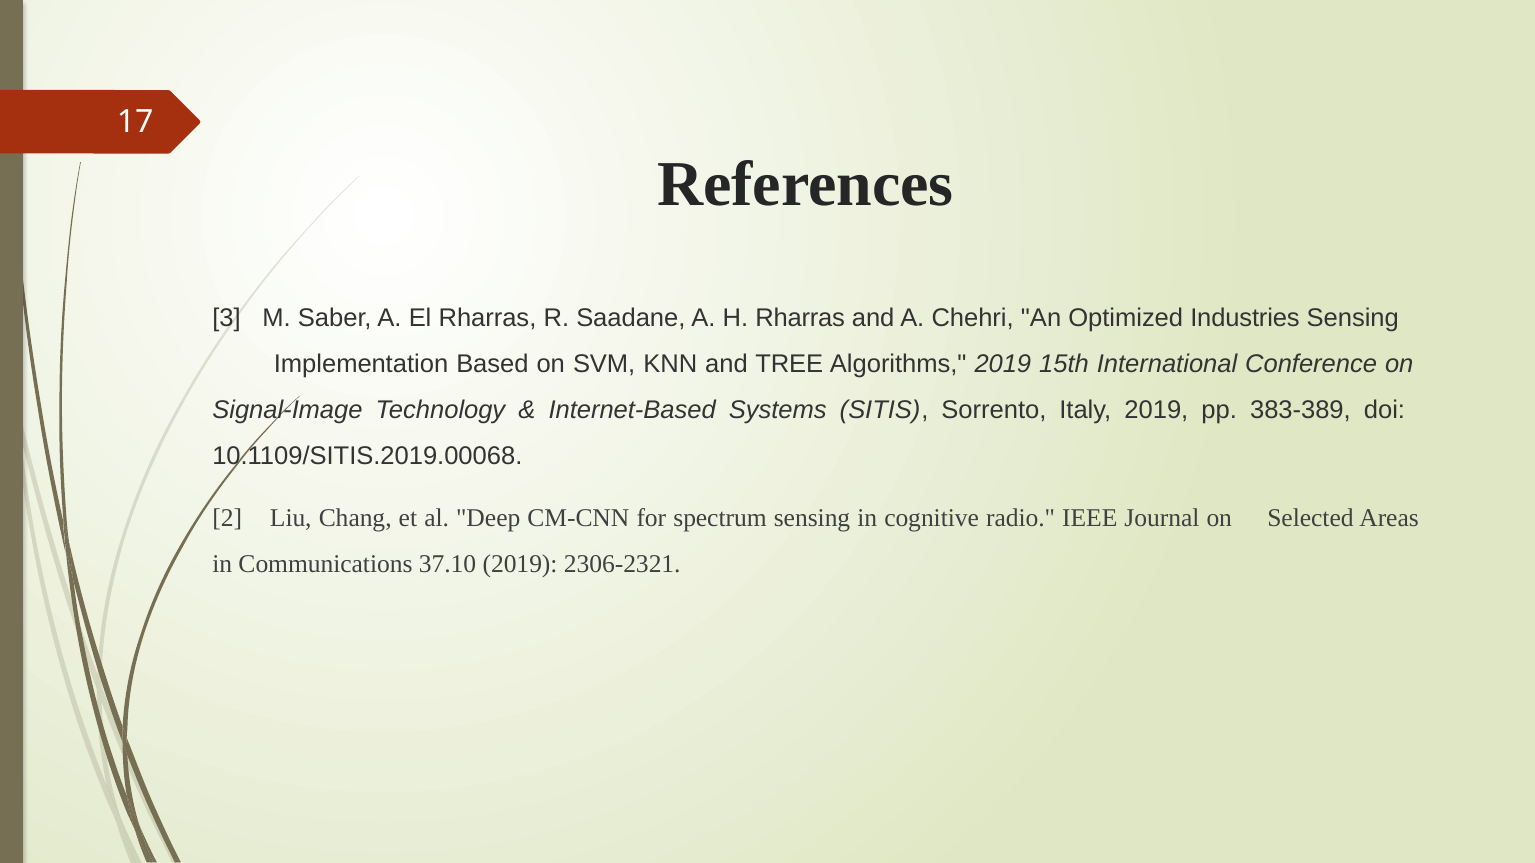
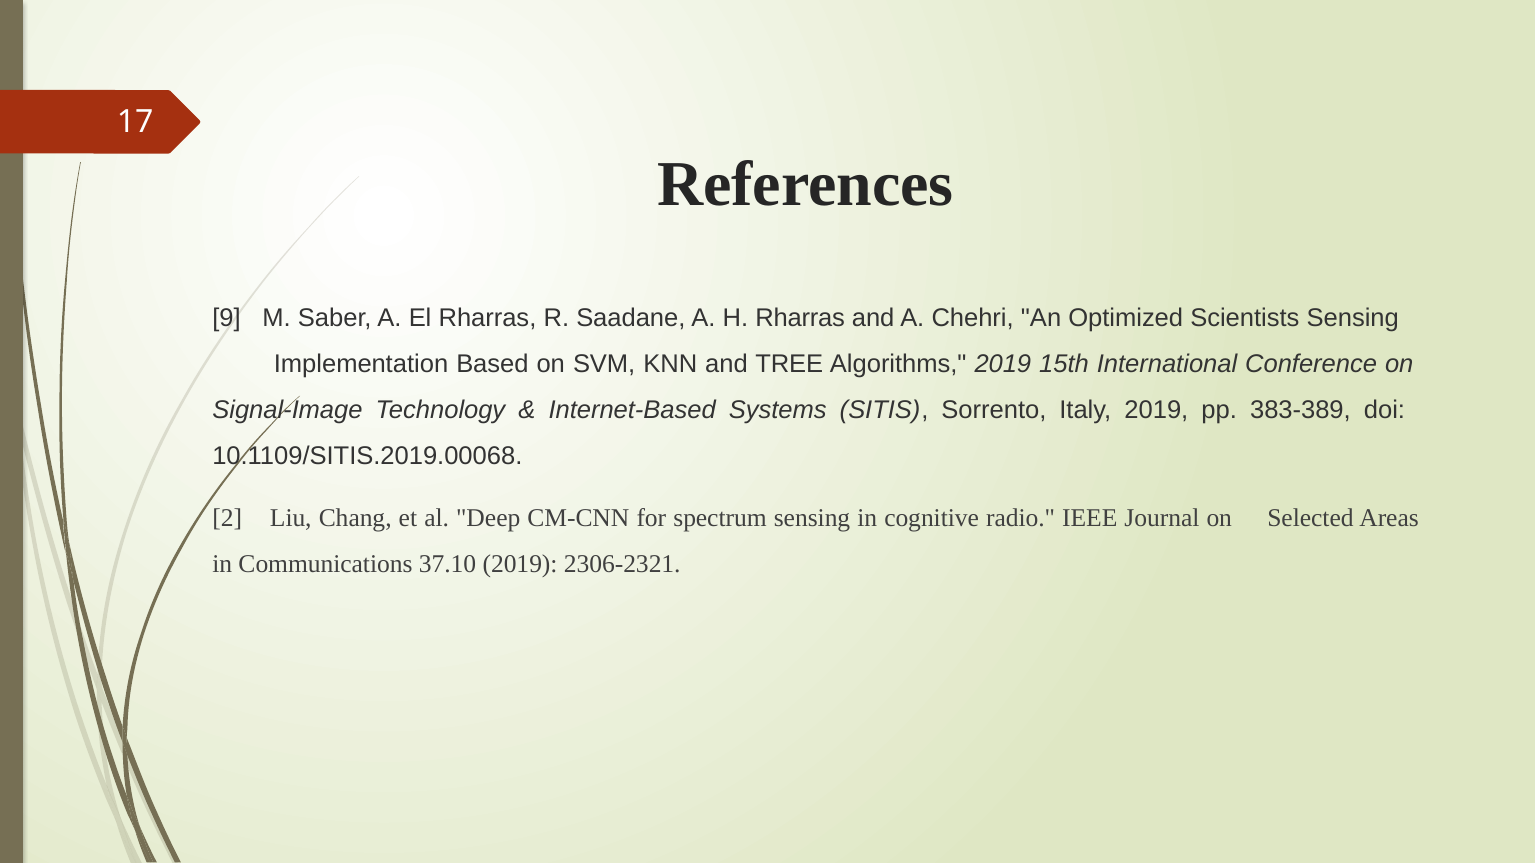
3: 3 -> 9
Industries: Industries -> Scientists
